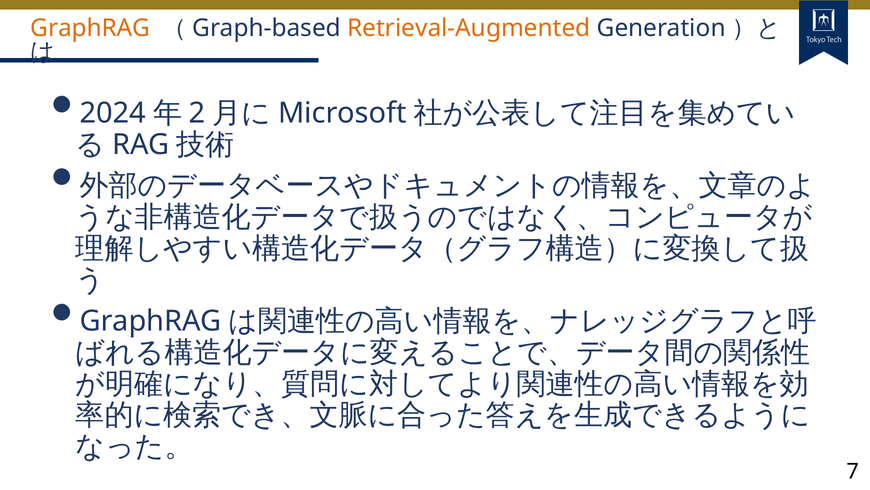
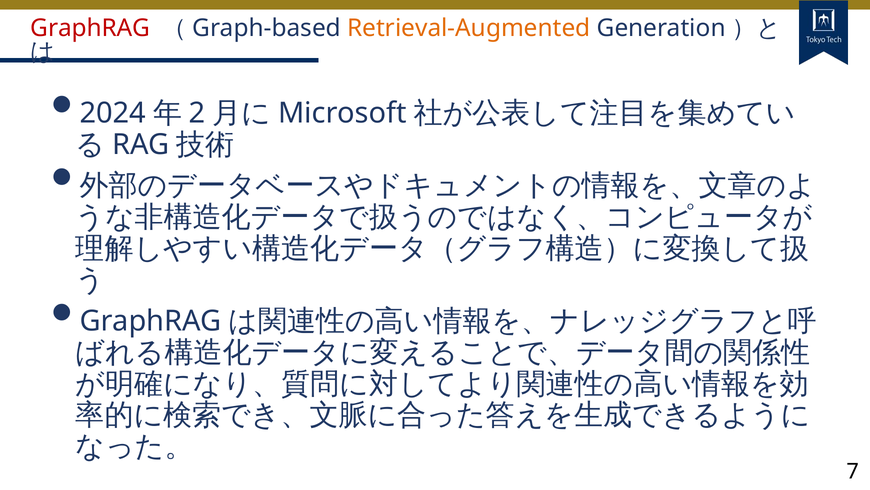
GraphRAG at (90, 28) colour: orange -> red
